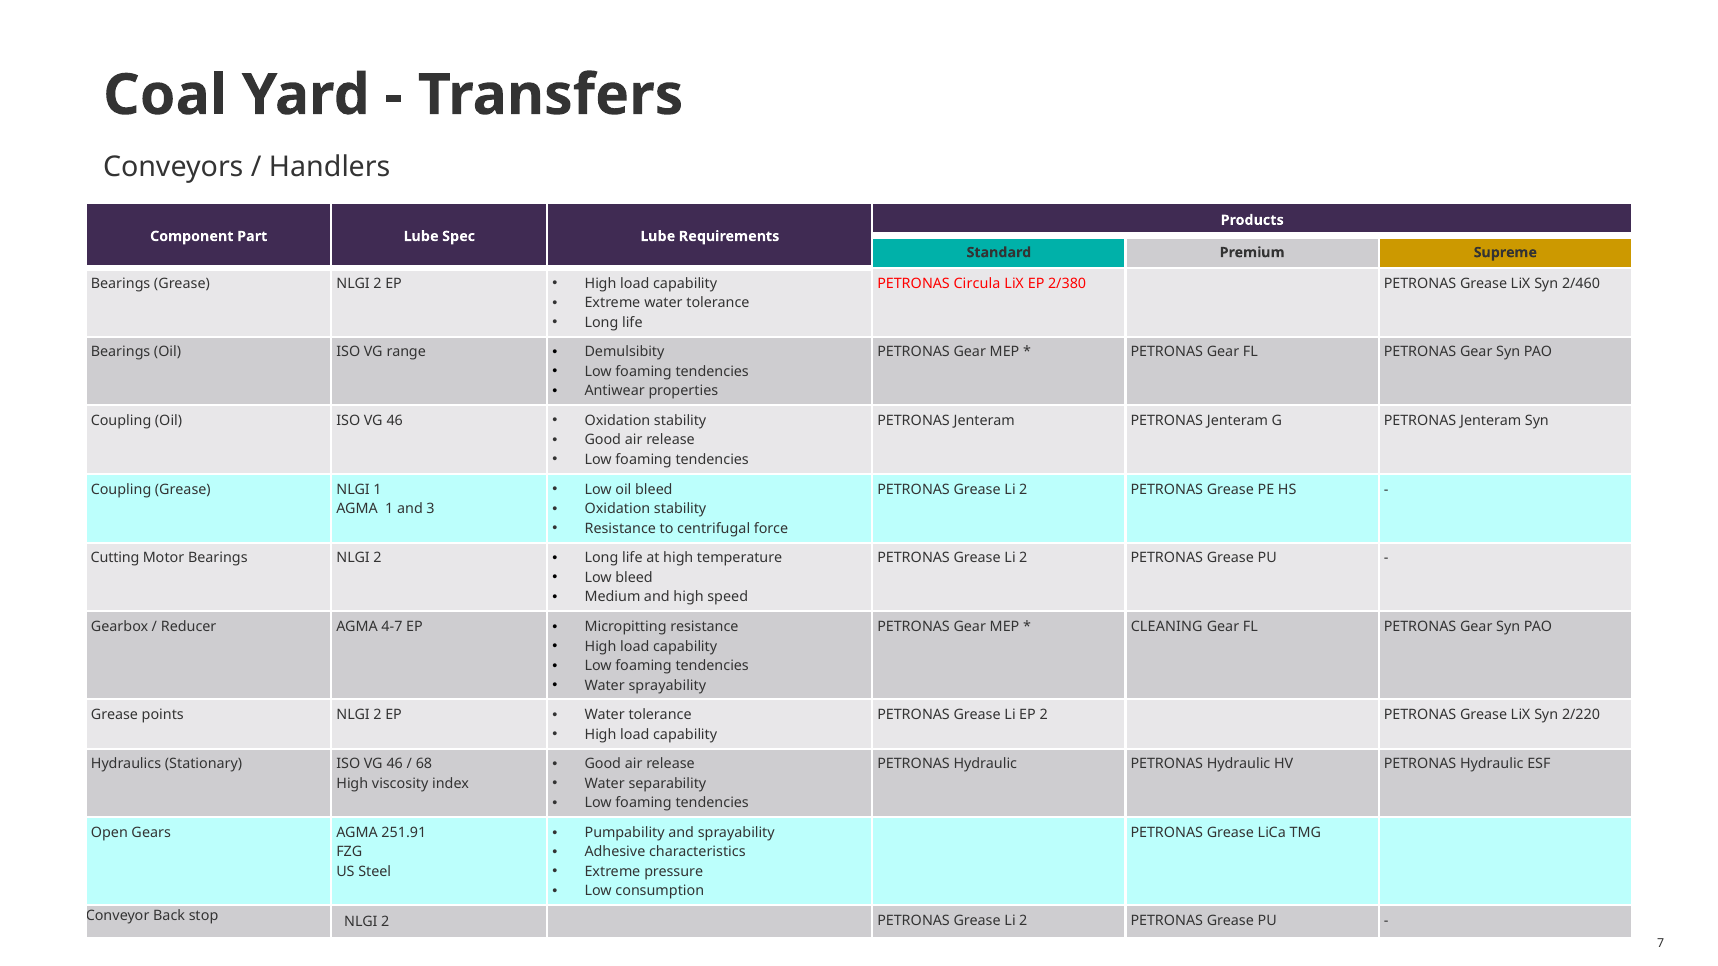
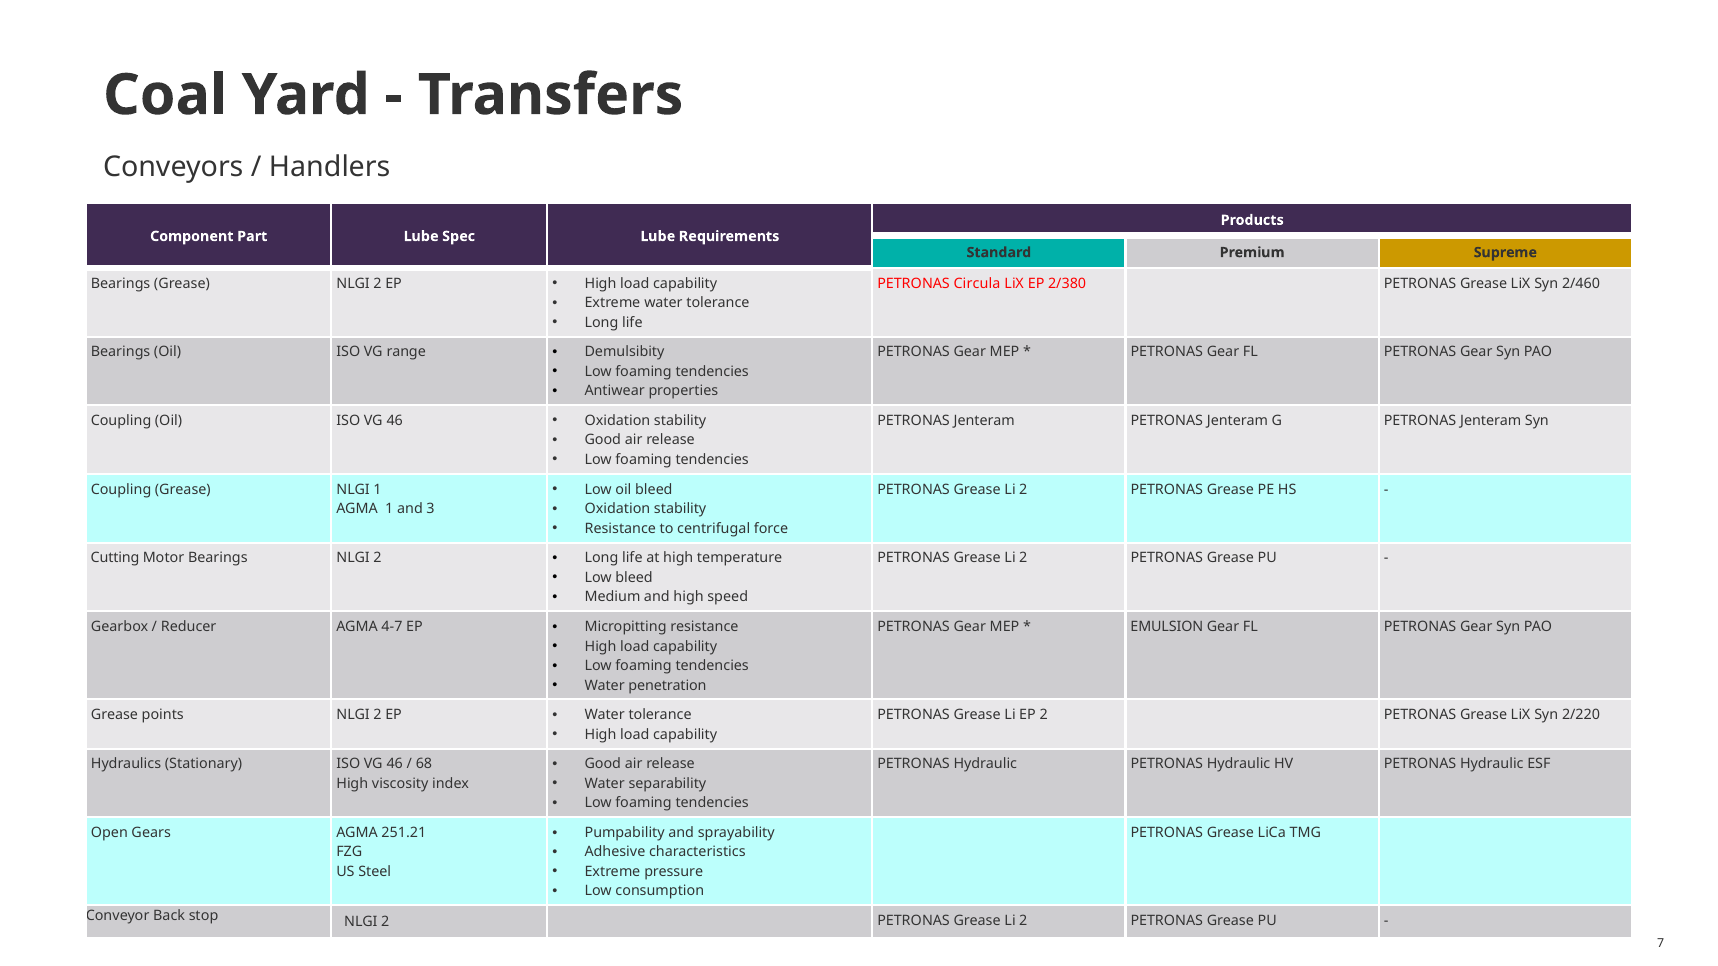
CLEANING: CLEANING -> EMULSION
Water sprayability: sprayability -> penetration
251.91: 251.91 -> 251.21
